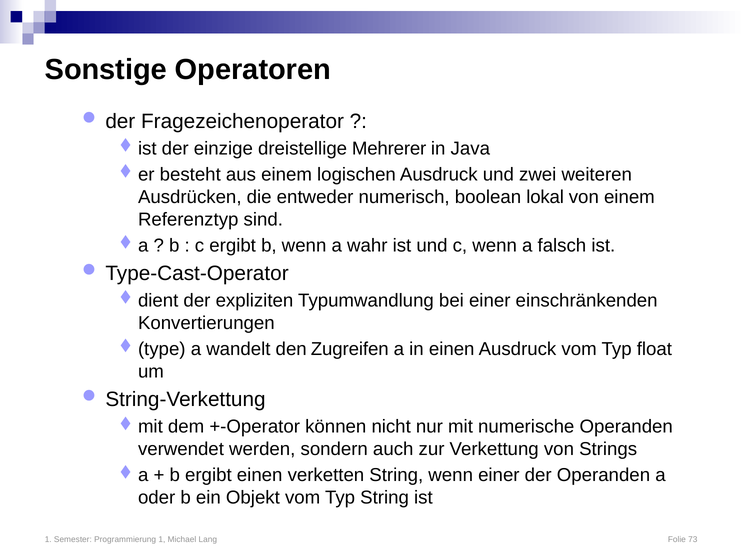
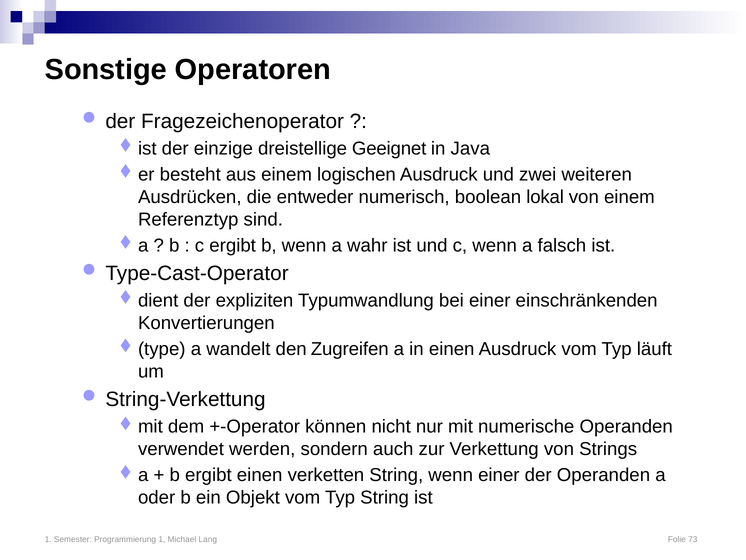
Mehrerer: Mehrerer -> Geeignet
float: float -> läuft
